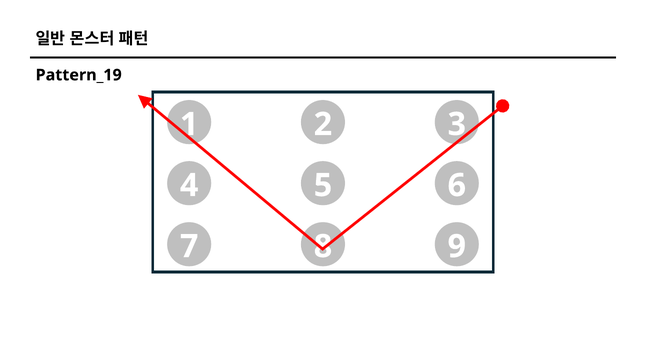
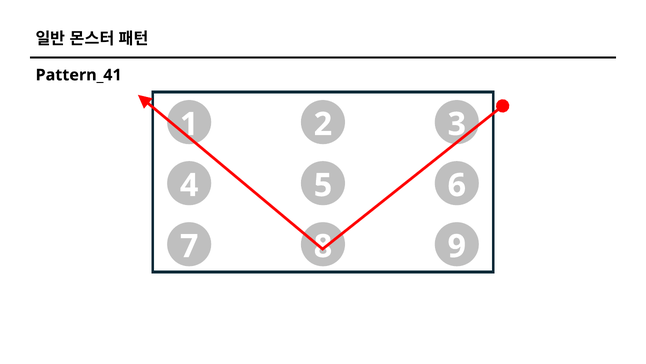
Pattern_19: Pattern_19 -> Pattern_41
